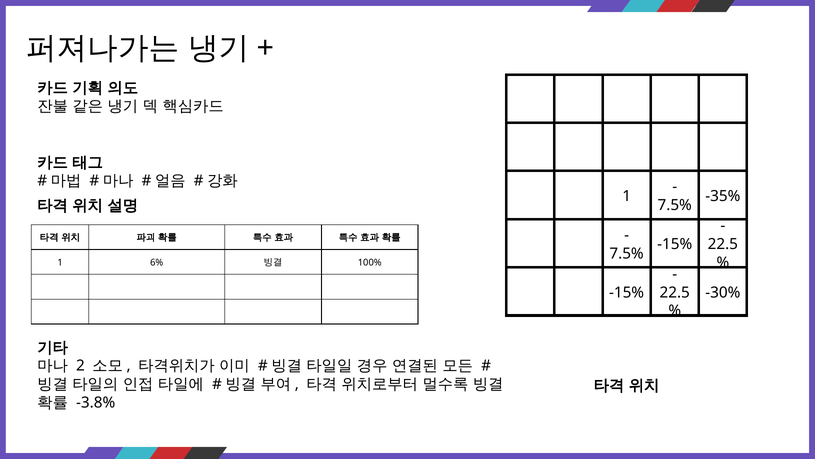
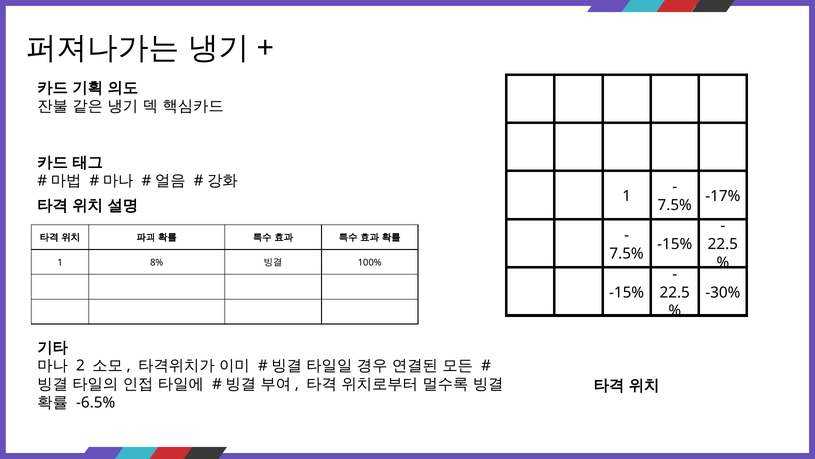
-35%: -35% -> -17%
6%: 6% -> 8%
-3.8%: -3.8% -> -6.5%
